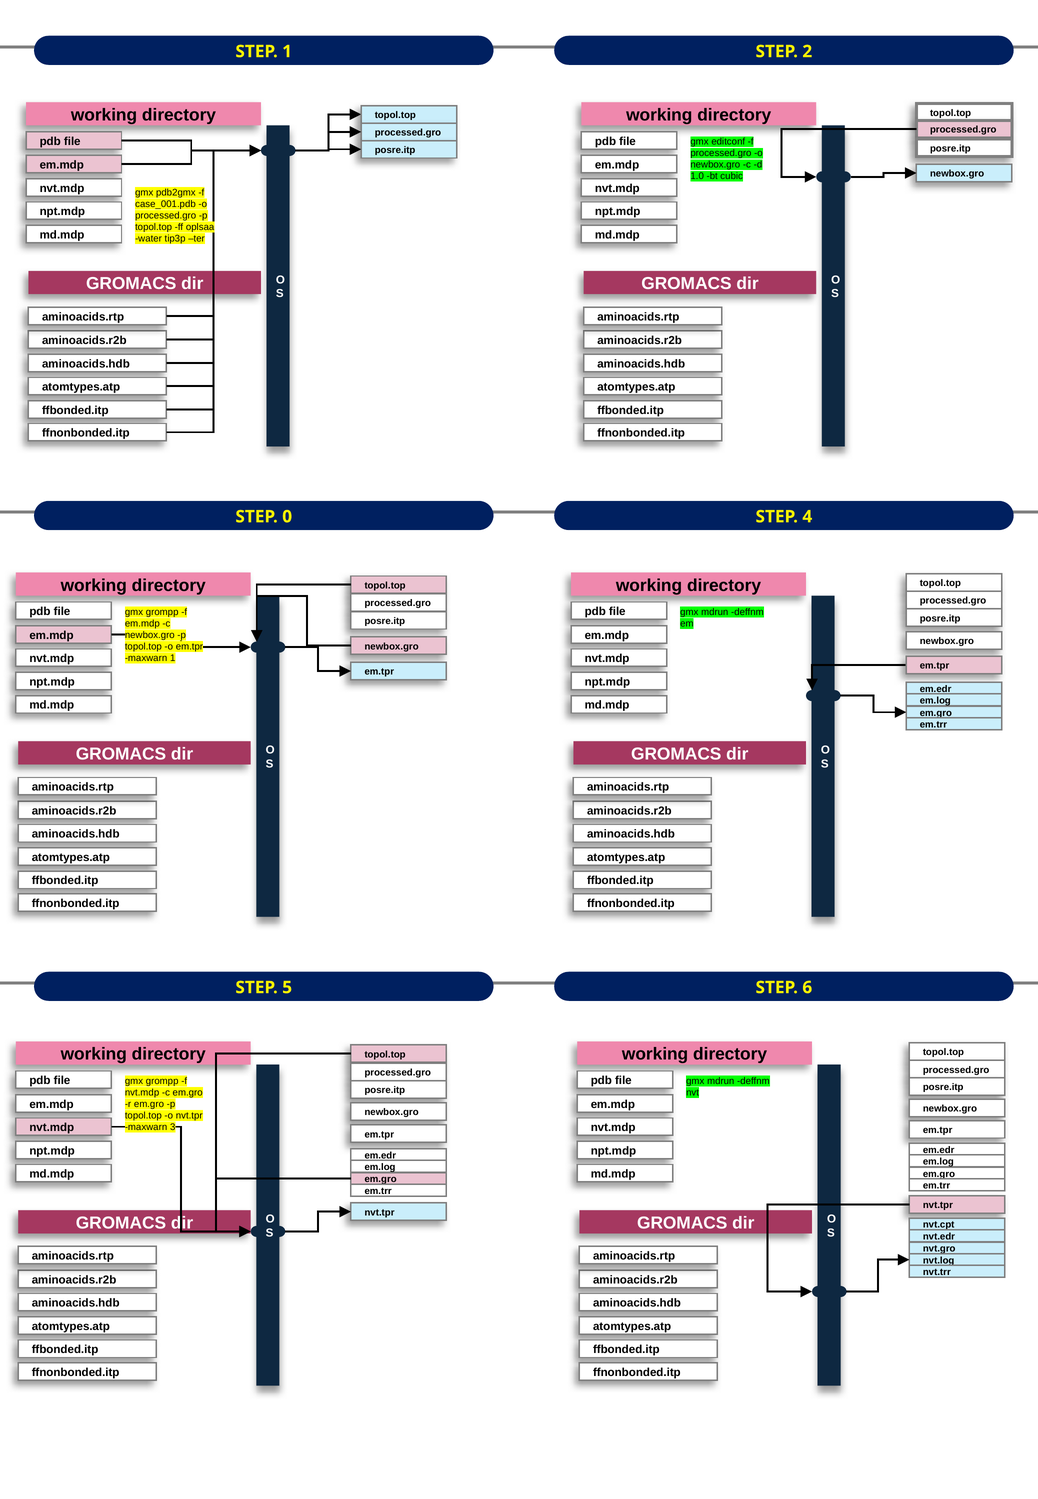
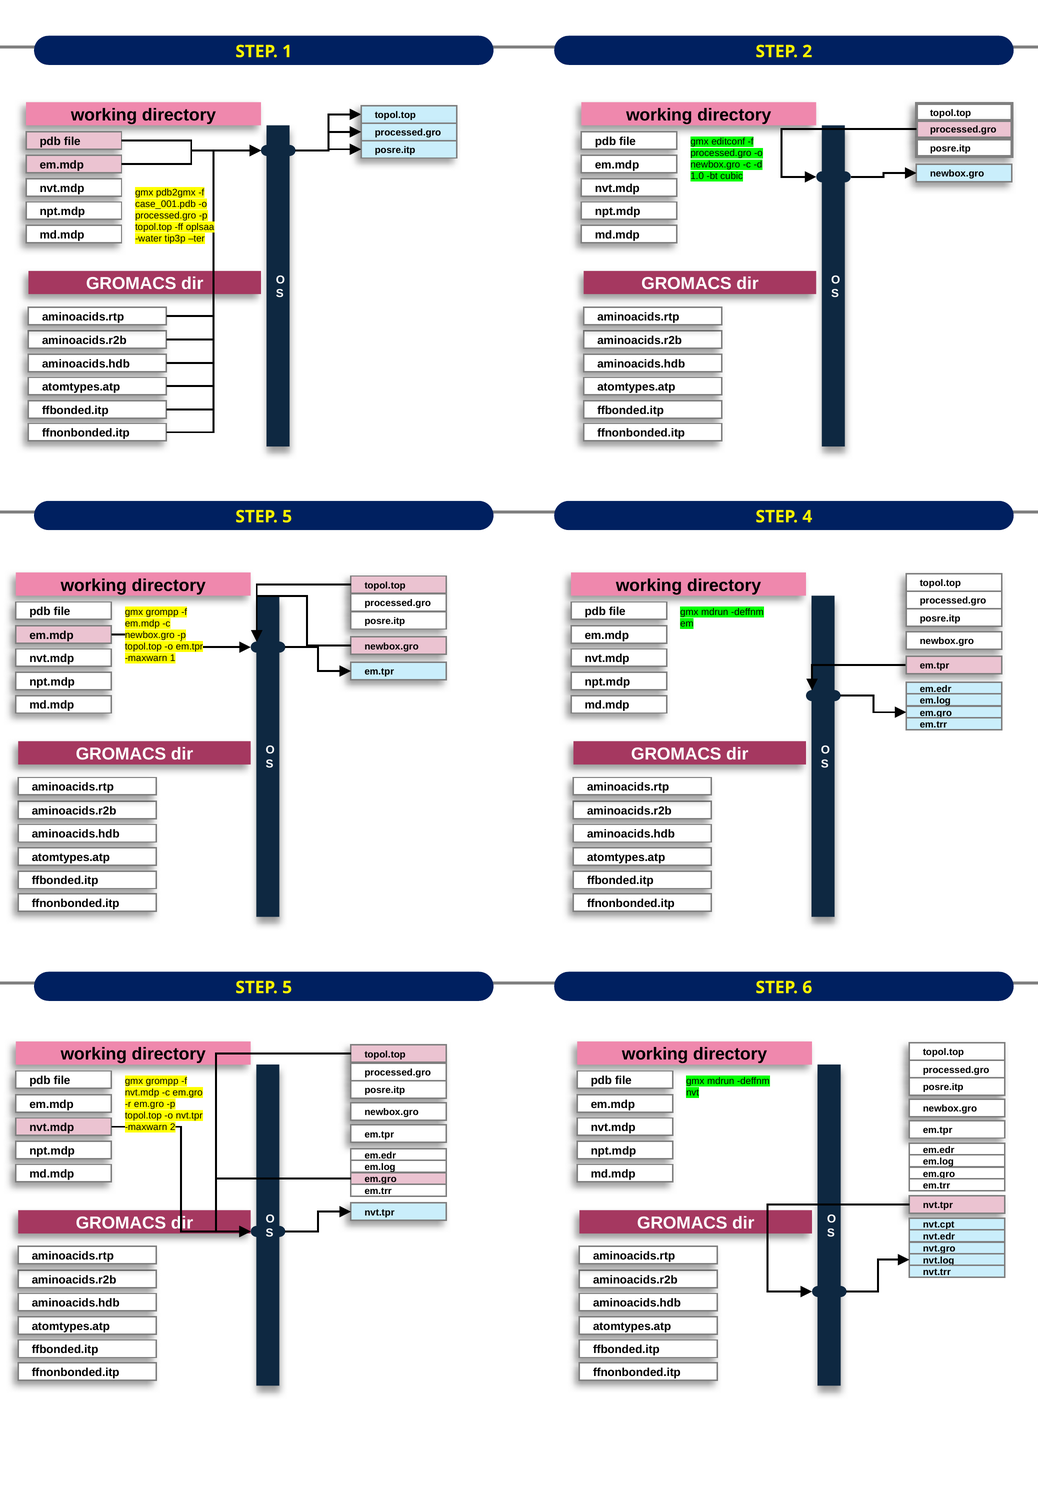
0 at (287, 517): 0 -> 5
maxwarn 3: 3 -> 2
